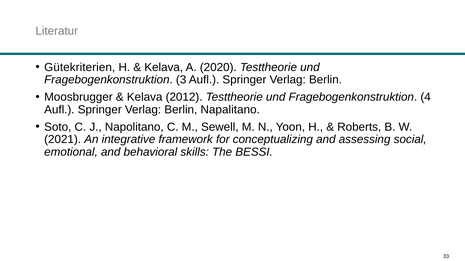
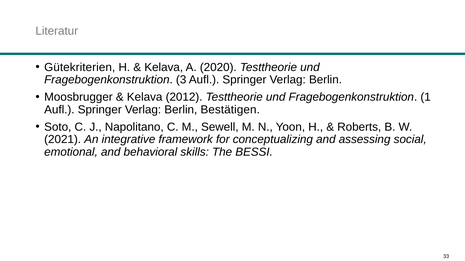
4: 4 -> 1
Napalitano: Napalitano -> Bestätigen
